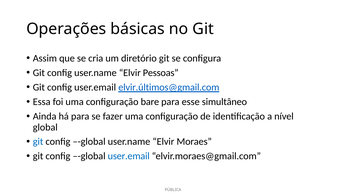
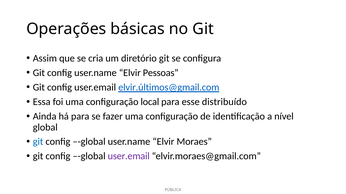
bare: bare -> local
simultâneo: simultâneo -> distribuído
user.email at (129, 157) colour: blue -> purple
